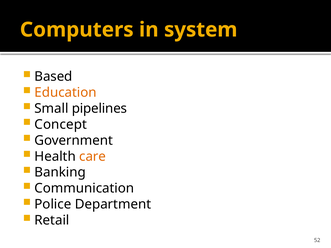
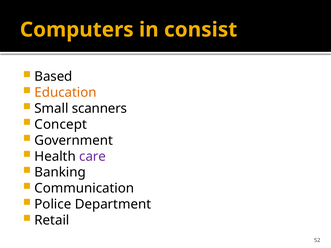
system: system -> consist
pipelines: pipelines -> scanners
care colour: orange -> purple
